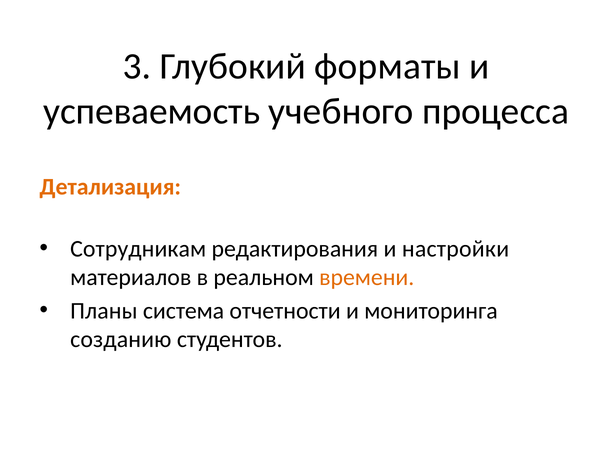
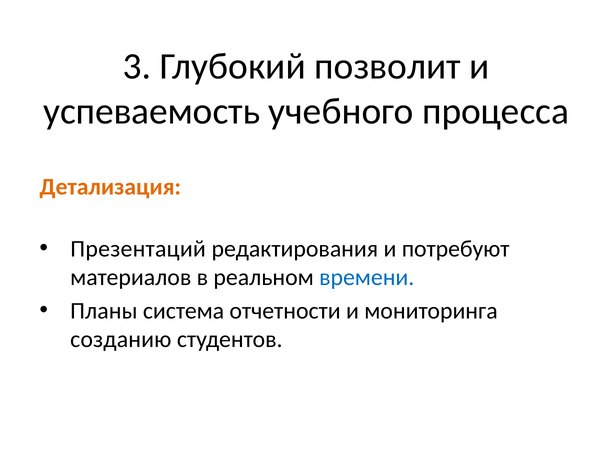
форматы: форматы -> позволит
Сотрудникам: Сотрудникам -> Презентаций
настройки: настройки -> потребуют
времени colour: orange -> blue
